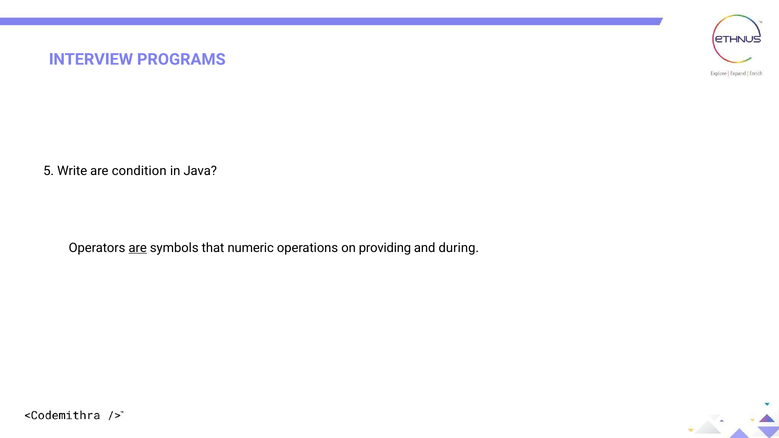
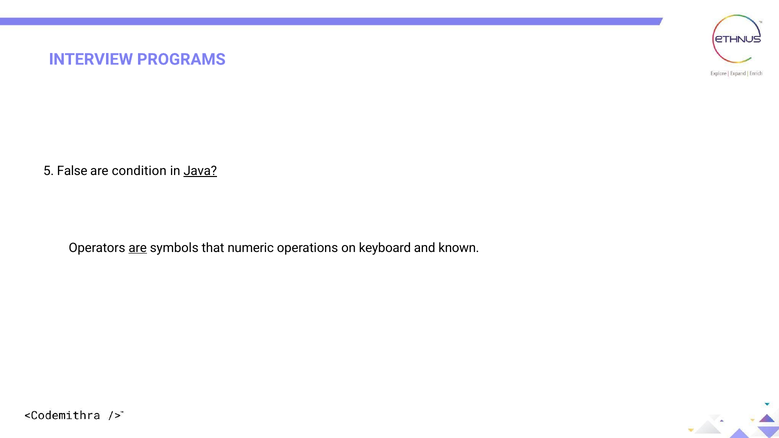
Write: Write -> False
Java underline: none -> present
providing: providing -> keyboard
during: during -> known
